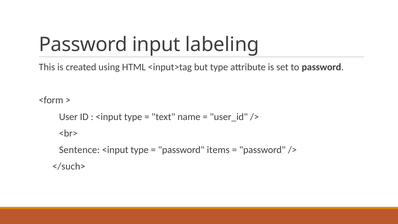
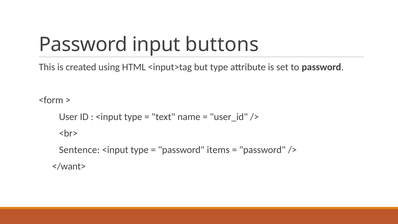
labeling: labeling -> buttons
</such>: </such> -> </want>
